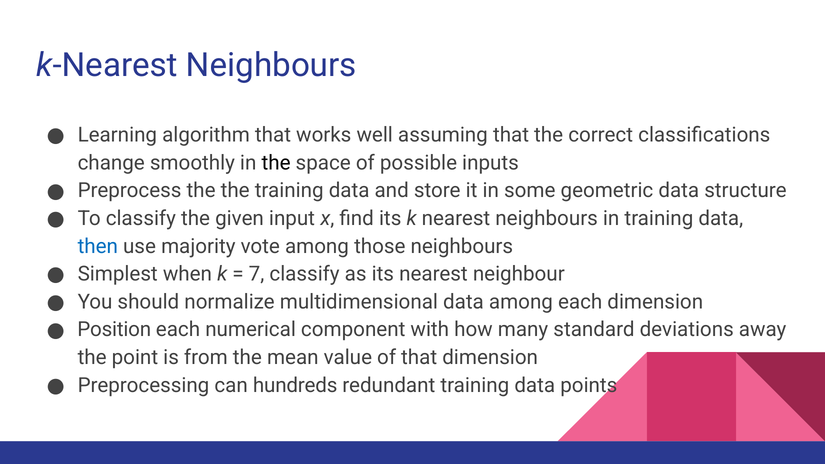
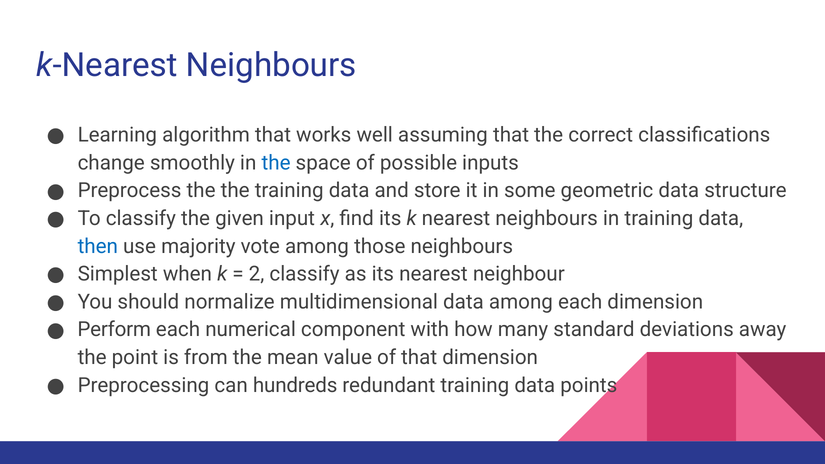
the at (276, 163) colour: black -> blue
7: 7 -> 2
Position: Position -> Perform
